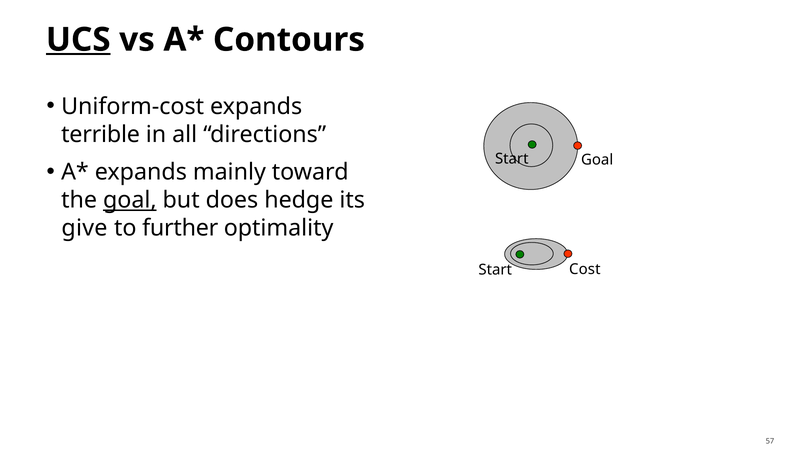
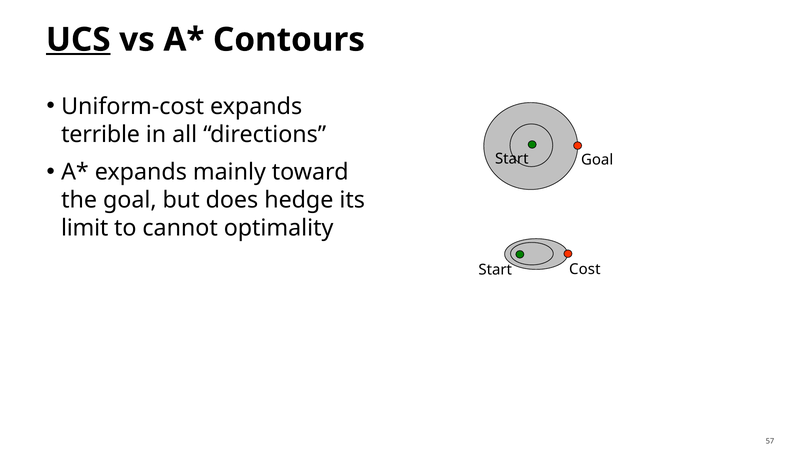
goal at (130, 200) underline: present -> none
give: give -> limit
further: further -> cannot
